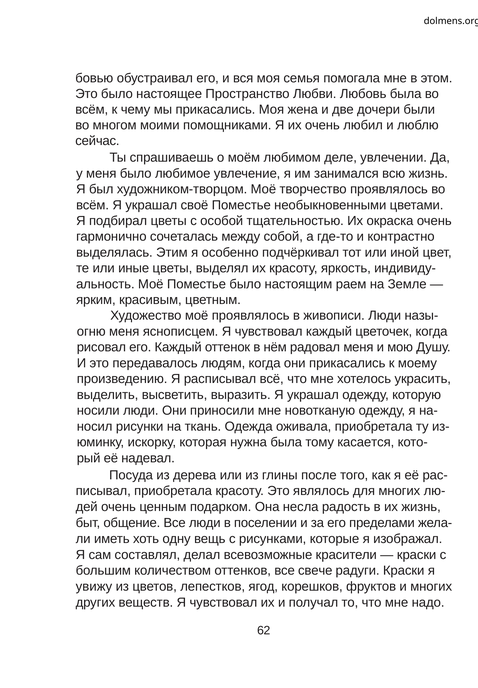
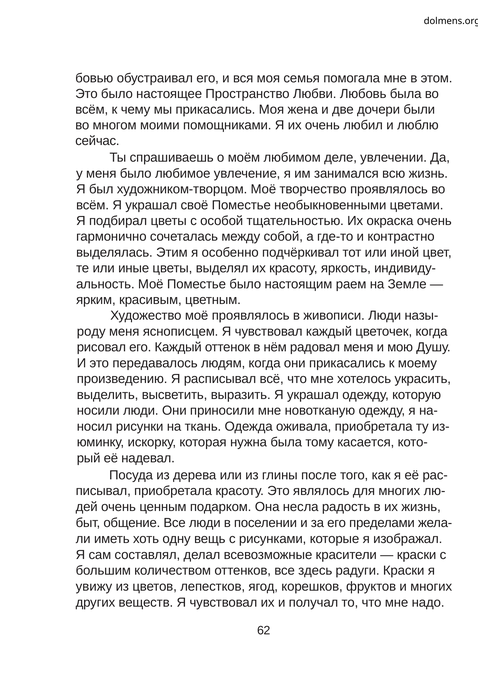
огню: огню -> роду
свече: свече -> здесь
